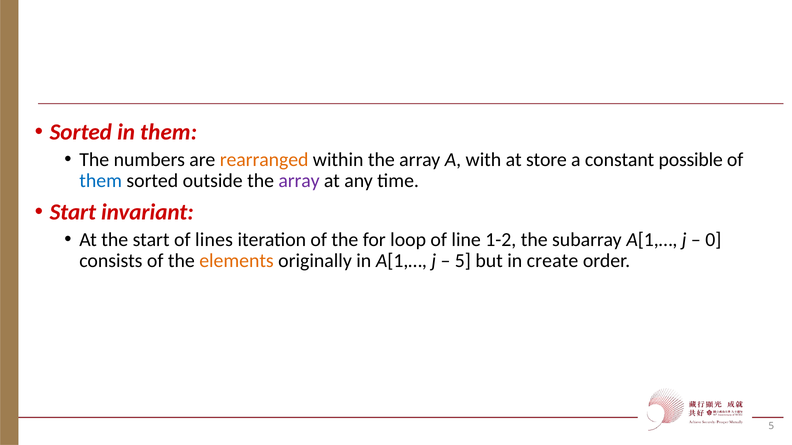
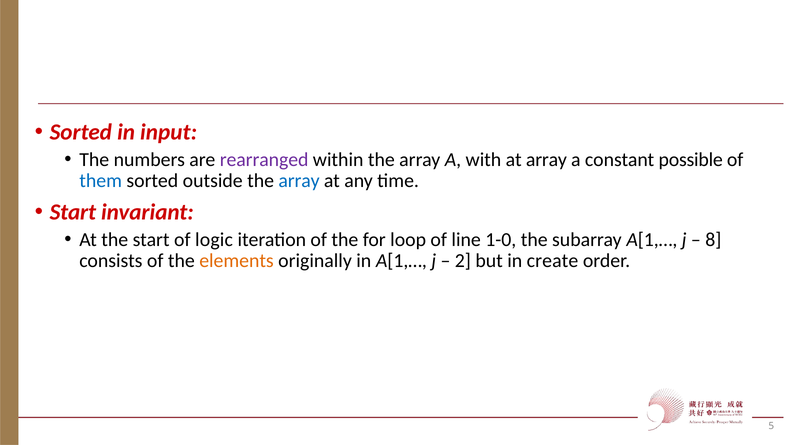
in them: them -> input
rearranged colour: orange -> purple
at store: store -> array
array at (299, 181) colour: purple -> blue
lines: lines -> logic
1-2: 1-2 -> 1-0
0: 0 -> 8
5 at (463, 261): 5 -> 2
